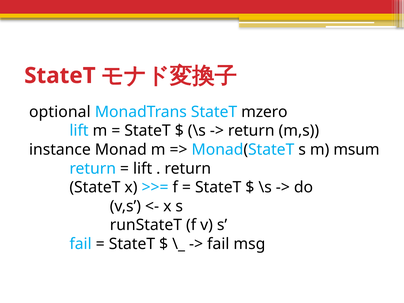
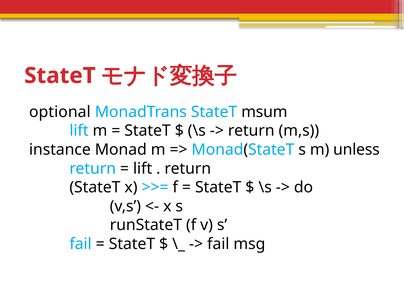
mzero: mzero -> msum
msum: msum -> unless
